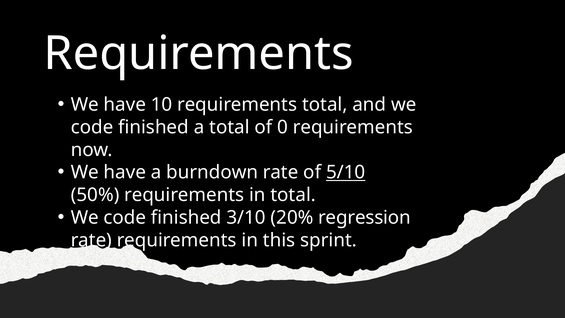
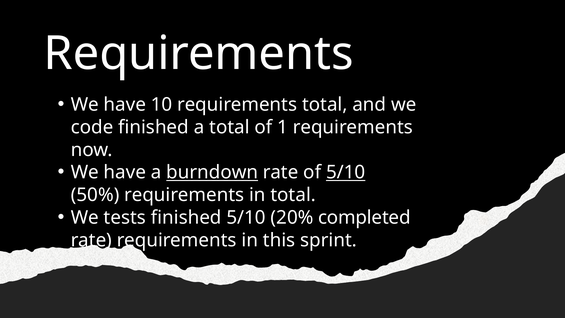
0: 0 -> 1
burndown underline: none -> present
code at (125, 218): code -> tests
finished 3/10: 3/10 -> 5/10
regression: regression -> completed
